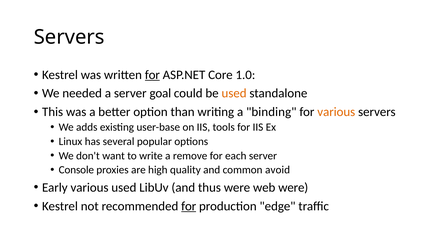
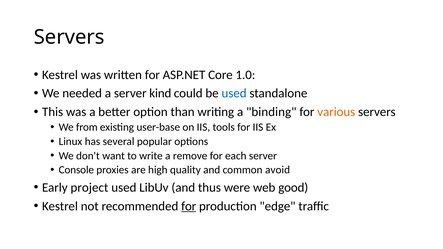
for at (152, 75) underline: present -> none
goal: goal -> kind
used at (234, 93) colour: orange -> blue
adds: adds -> from
Early various: various -> project
web were: were -> good
